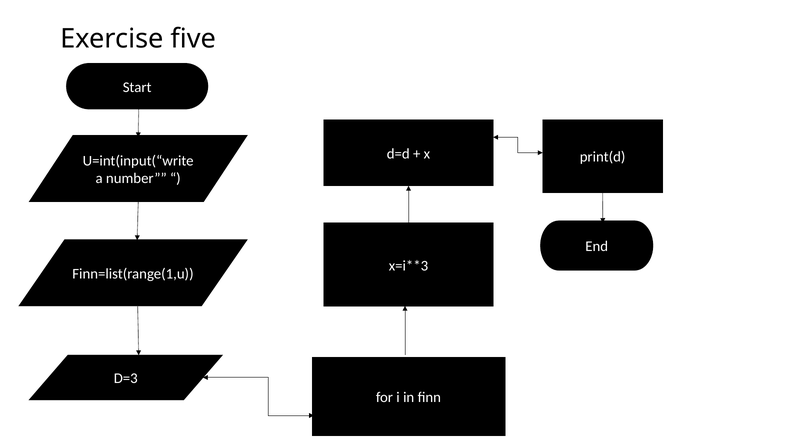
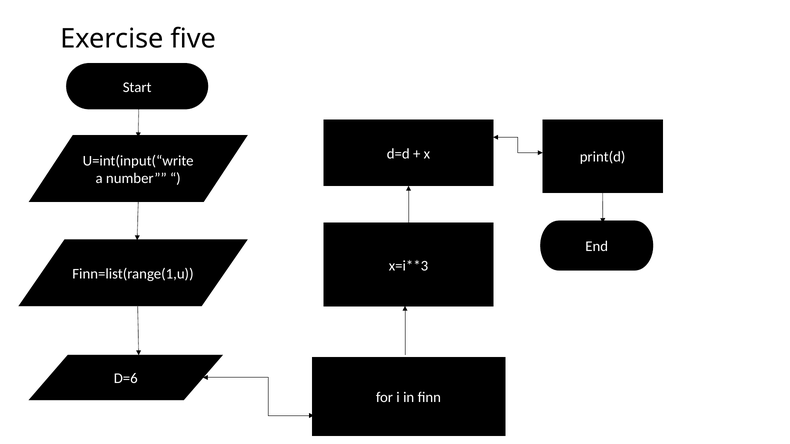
D=3: D=3 -> D=6
